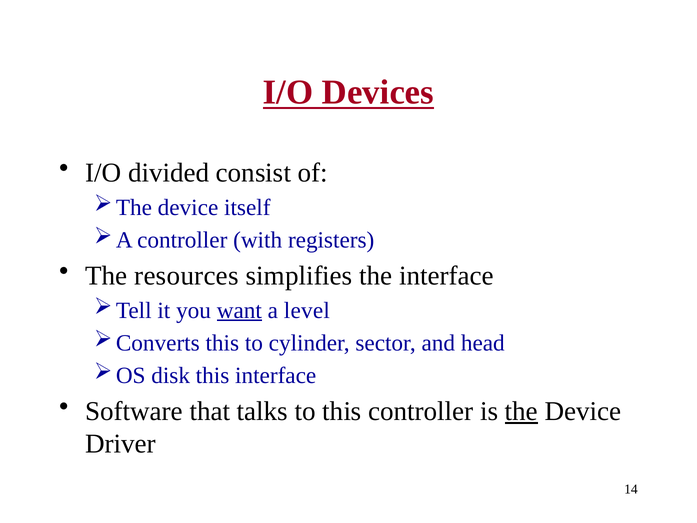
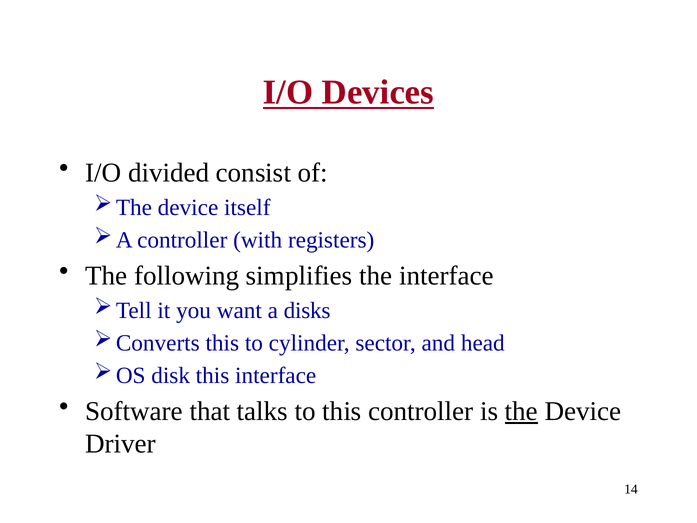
resources: resources -> following
want underline: present -> none
level: level -> disks
